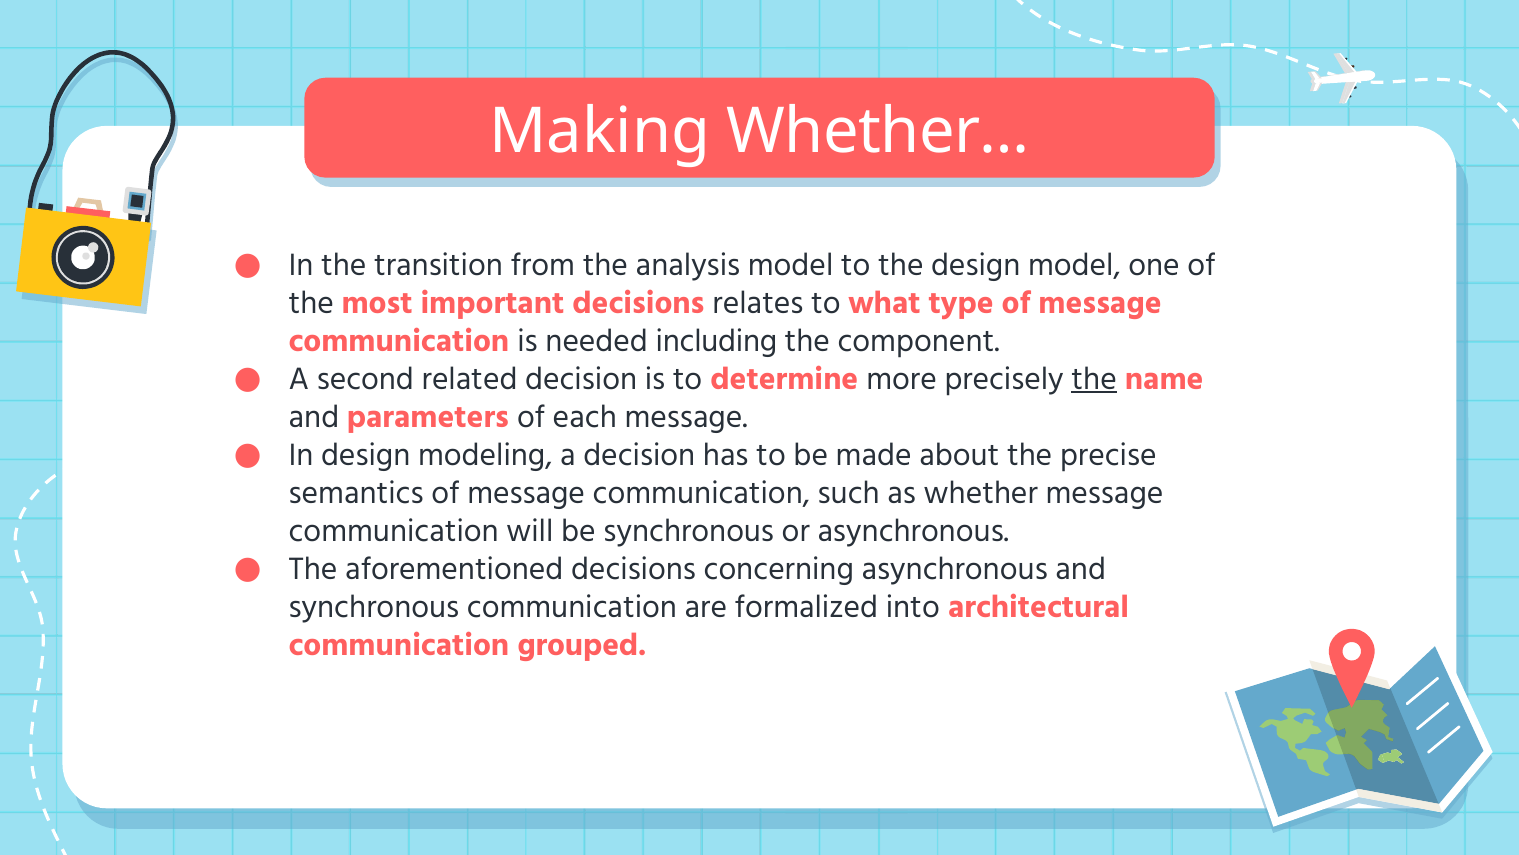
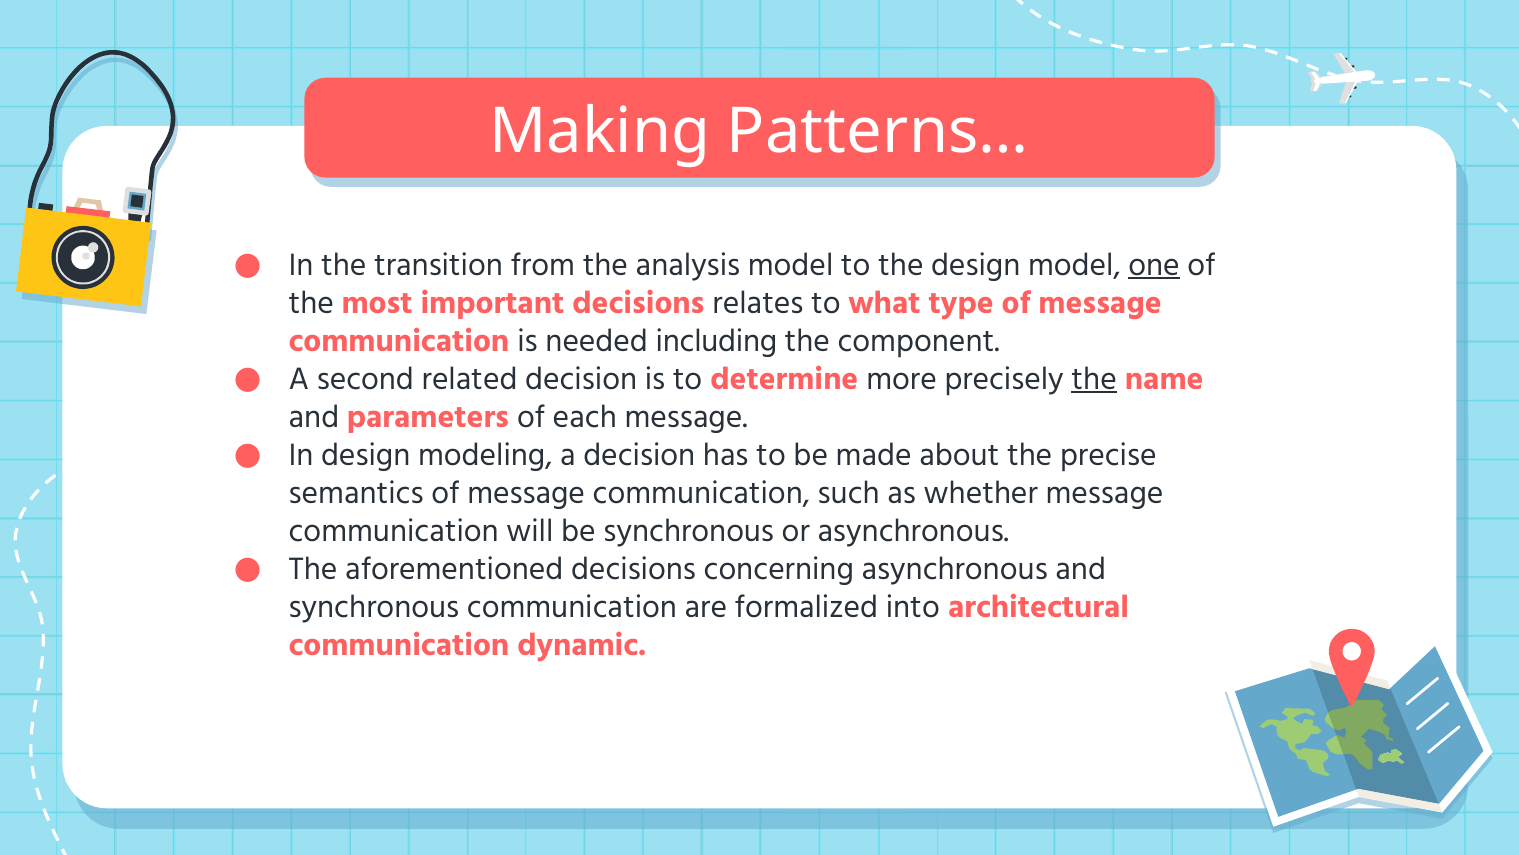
Whether…: Whether… -> Patterns…
one underline: none -> present
grouped: grouped -> dynamic
